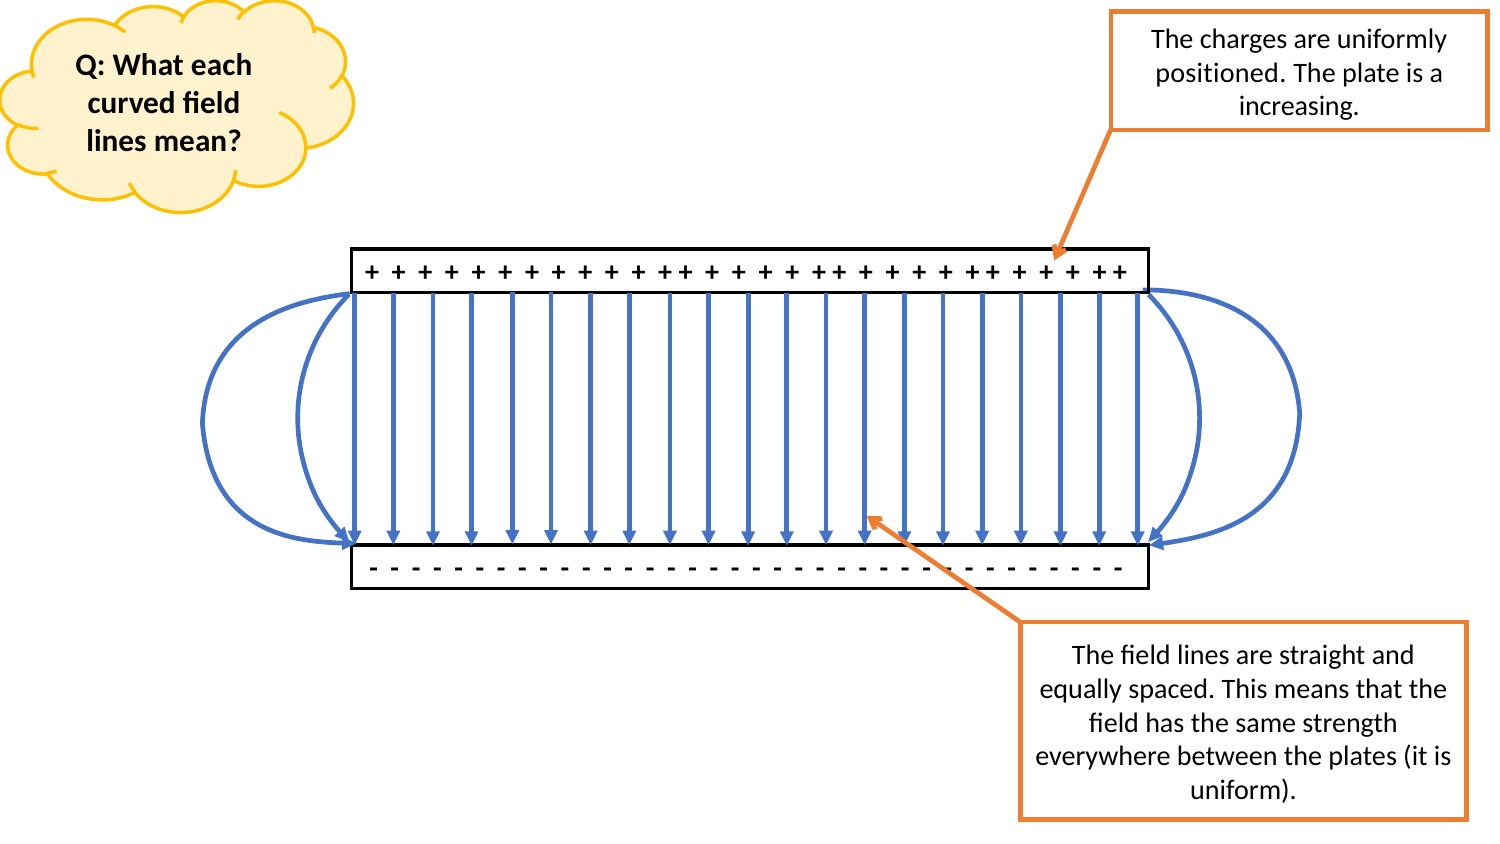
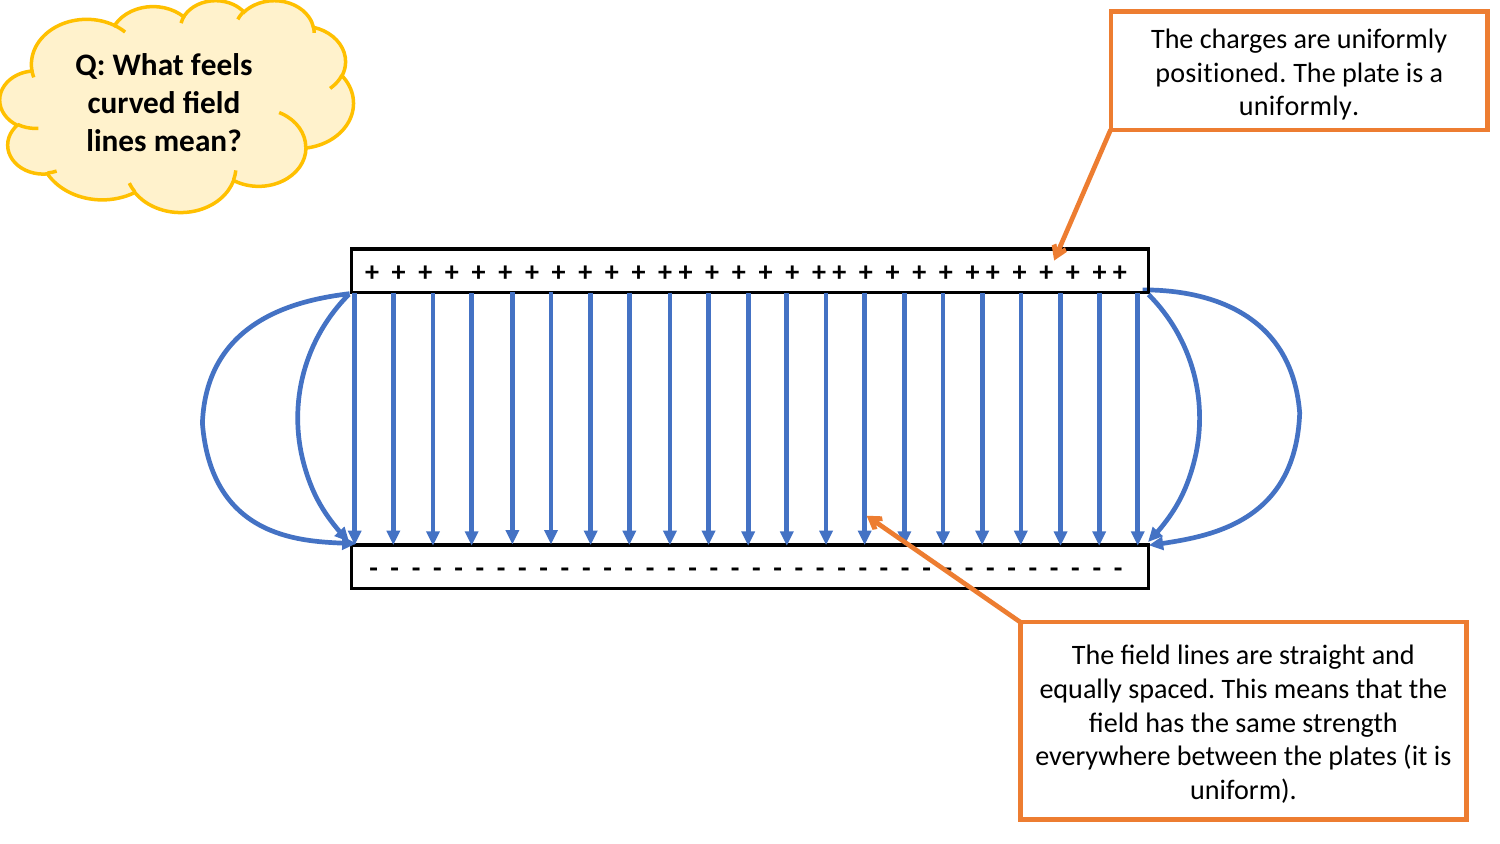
each: each -> feels
increasing at (1299, 107): increasing -> uniformly
